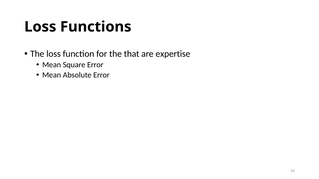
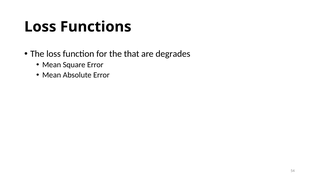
expertise: expertise -> degrades
